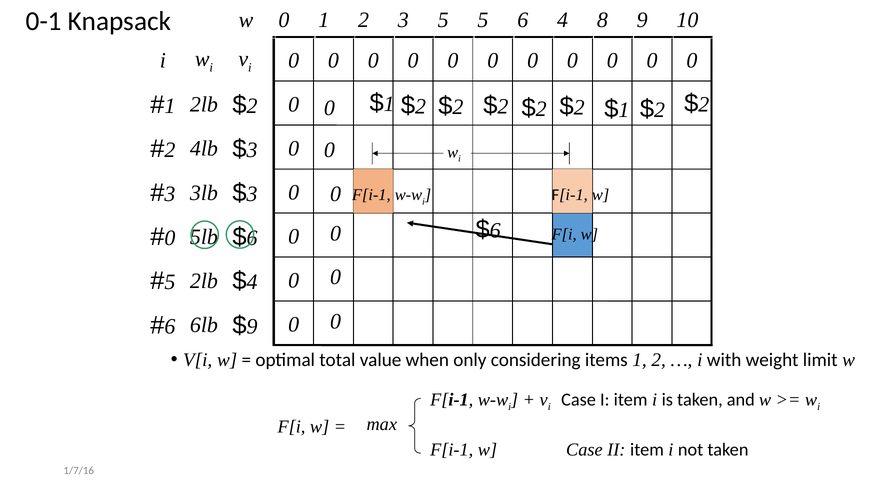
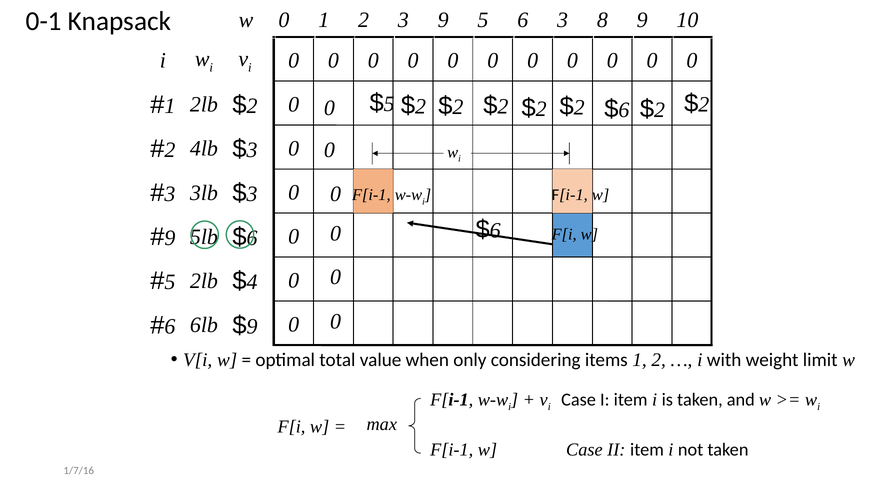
3 5: 5 -> 9
6 4: 4 -> 3
1 at (389, 104): 1 -> 5
1 at (624, 110): 1 -> 6
0 at (170, 238): 0 -> 9
